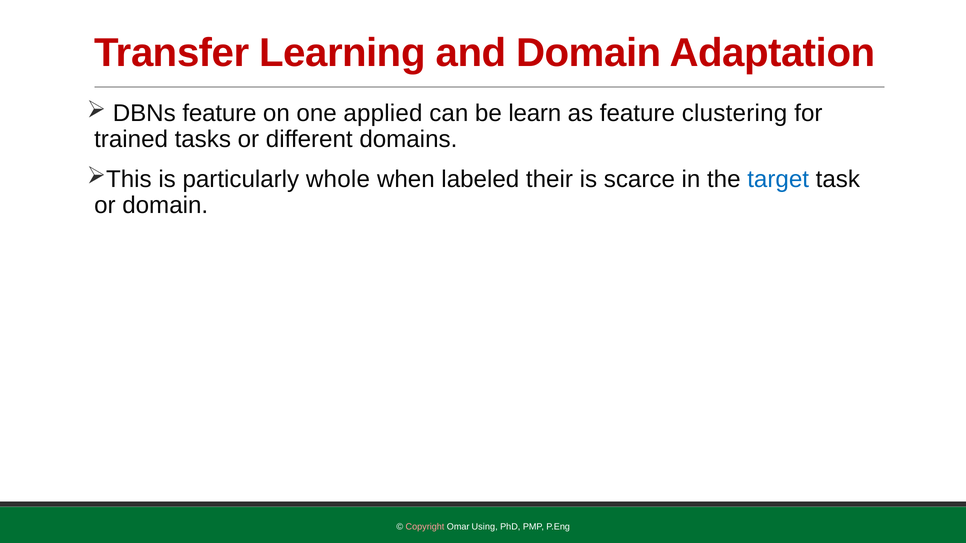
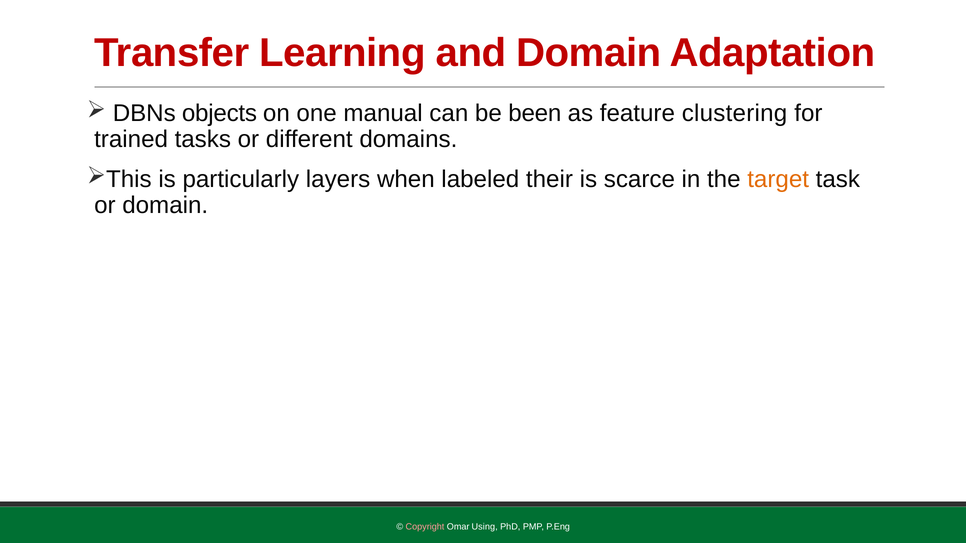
DBNs feature: feature -> objects
applied: applied -> manual
learn: learn -> been
whole: whole -> layers
target colour: blue -> orange
